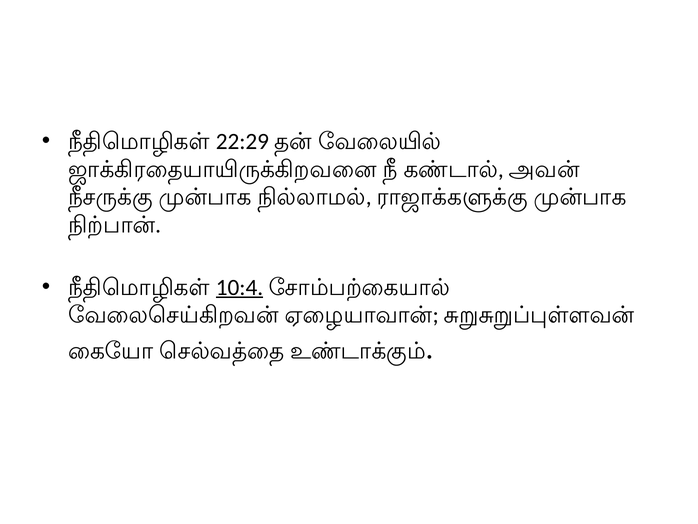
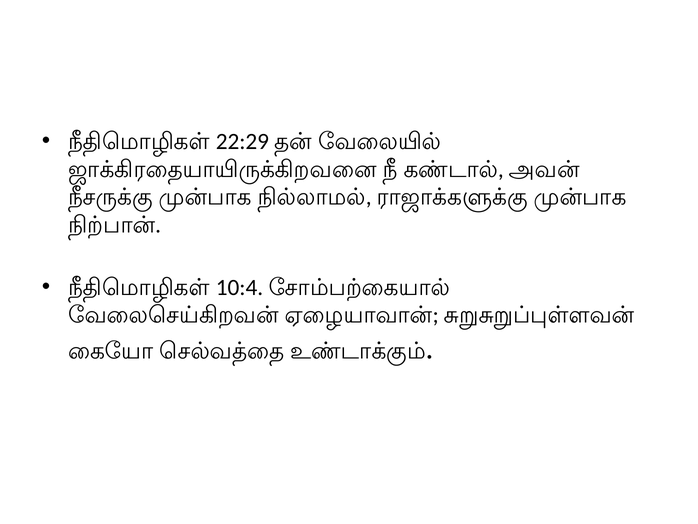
10:4 underline: present -> none
